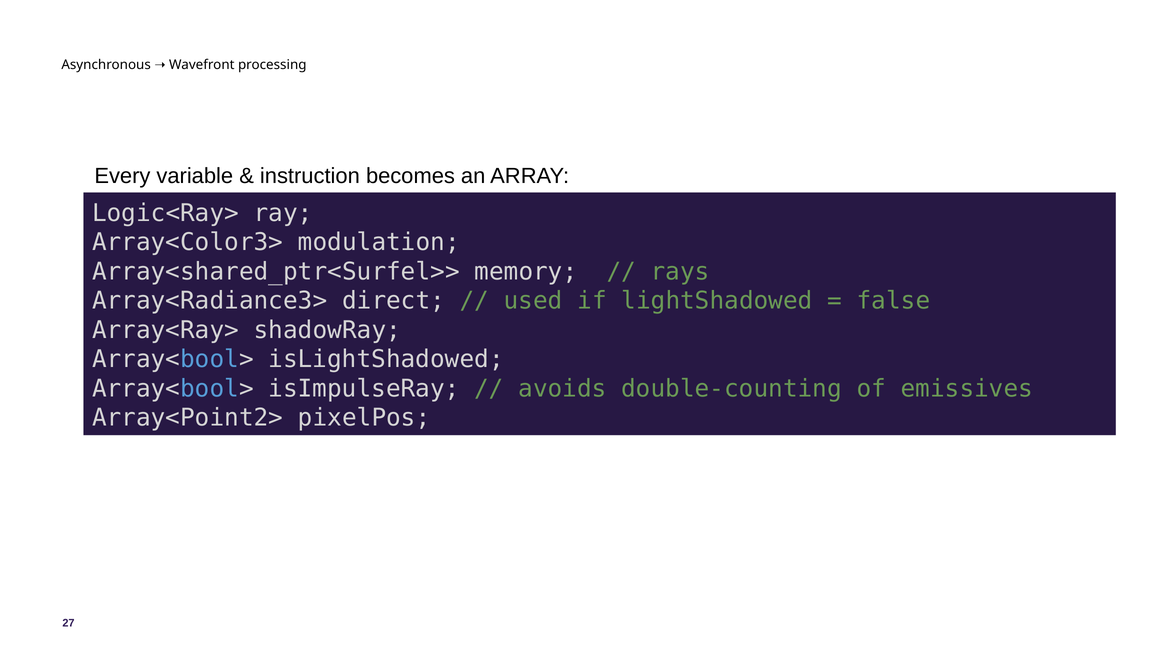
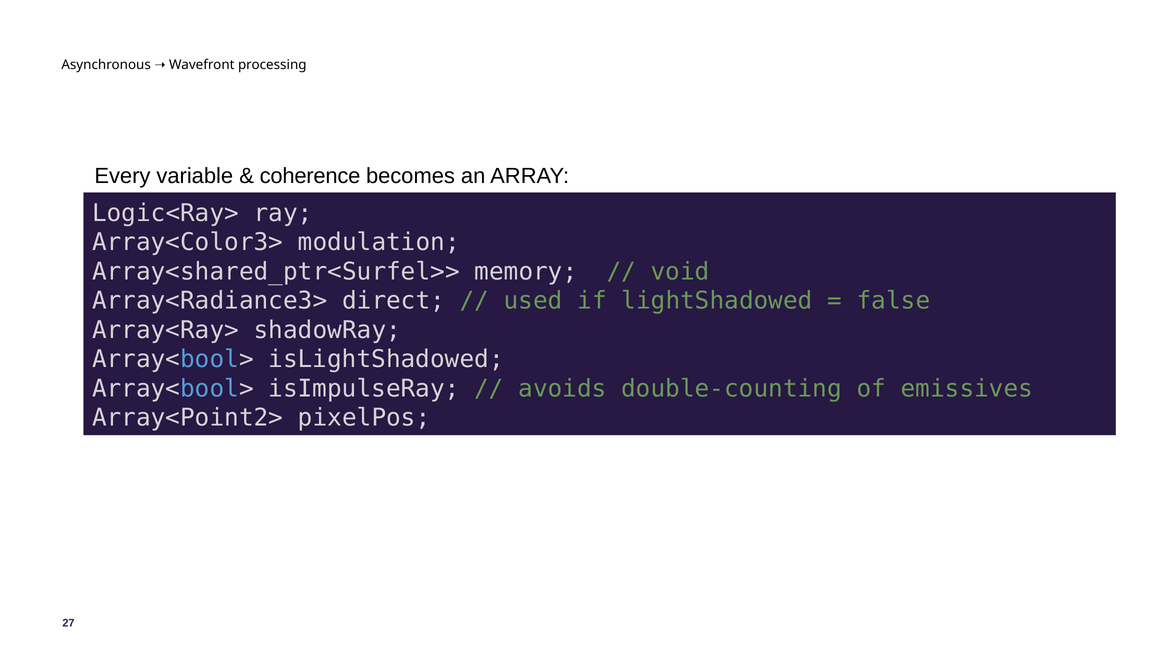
instruction: instruction -> coherence
rays: rays -> void
